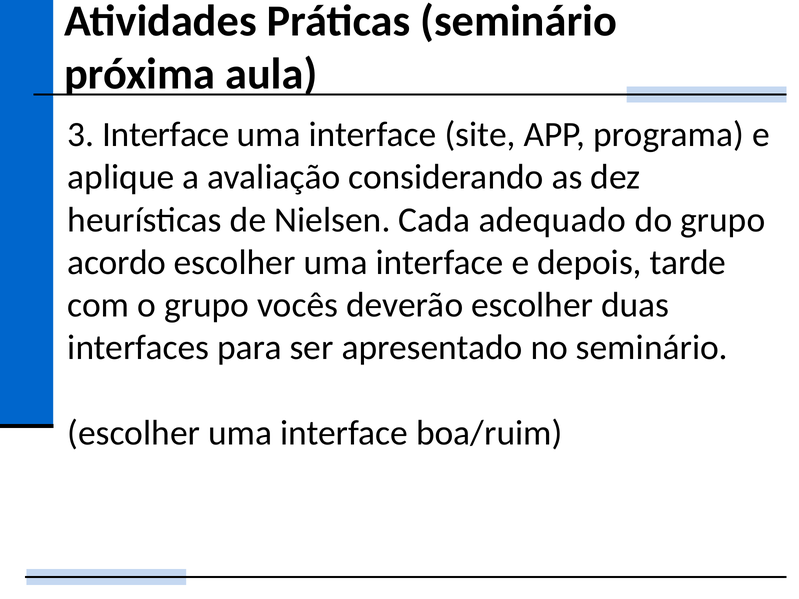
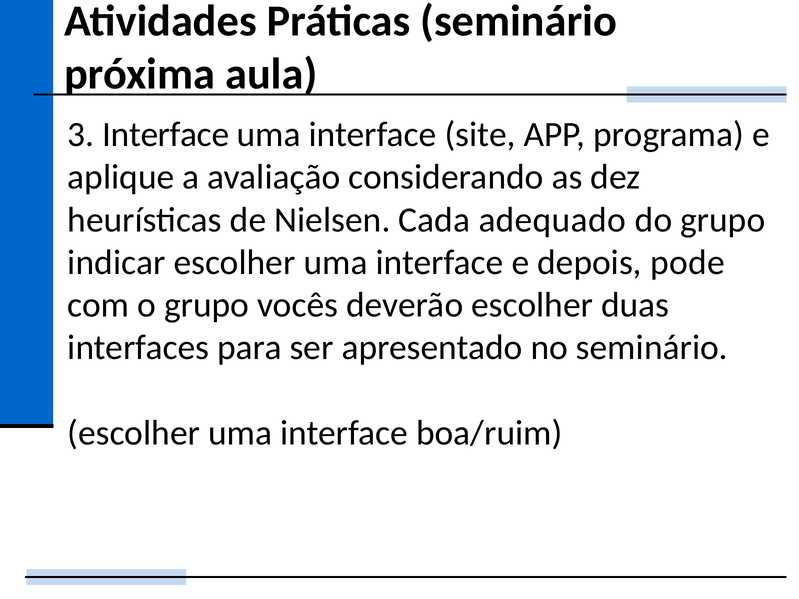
acordo: acordo -> indicar
tarde: tarde -> pode
